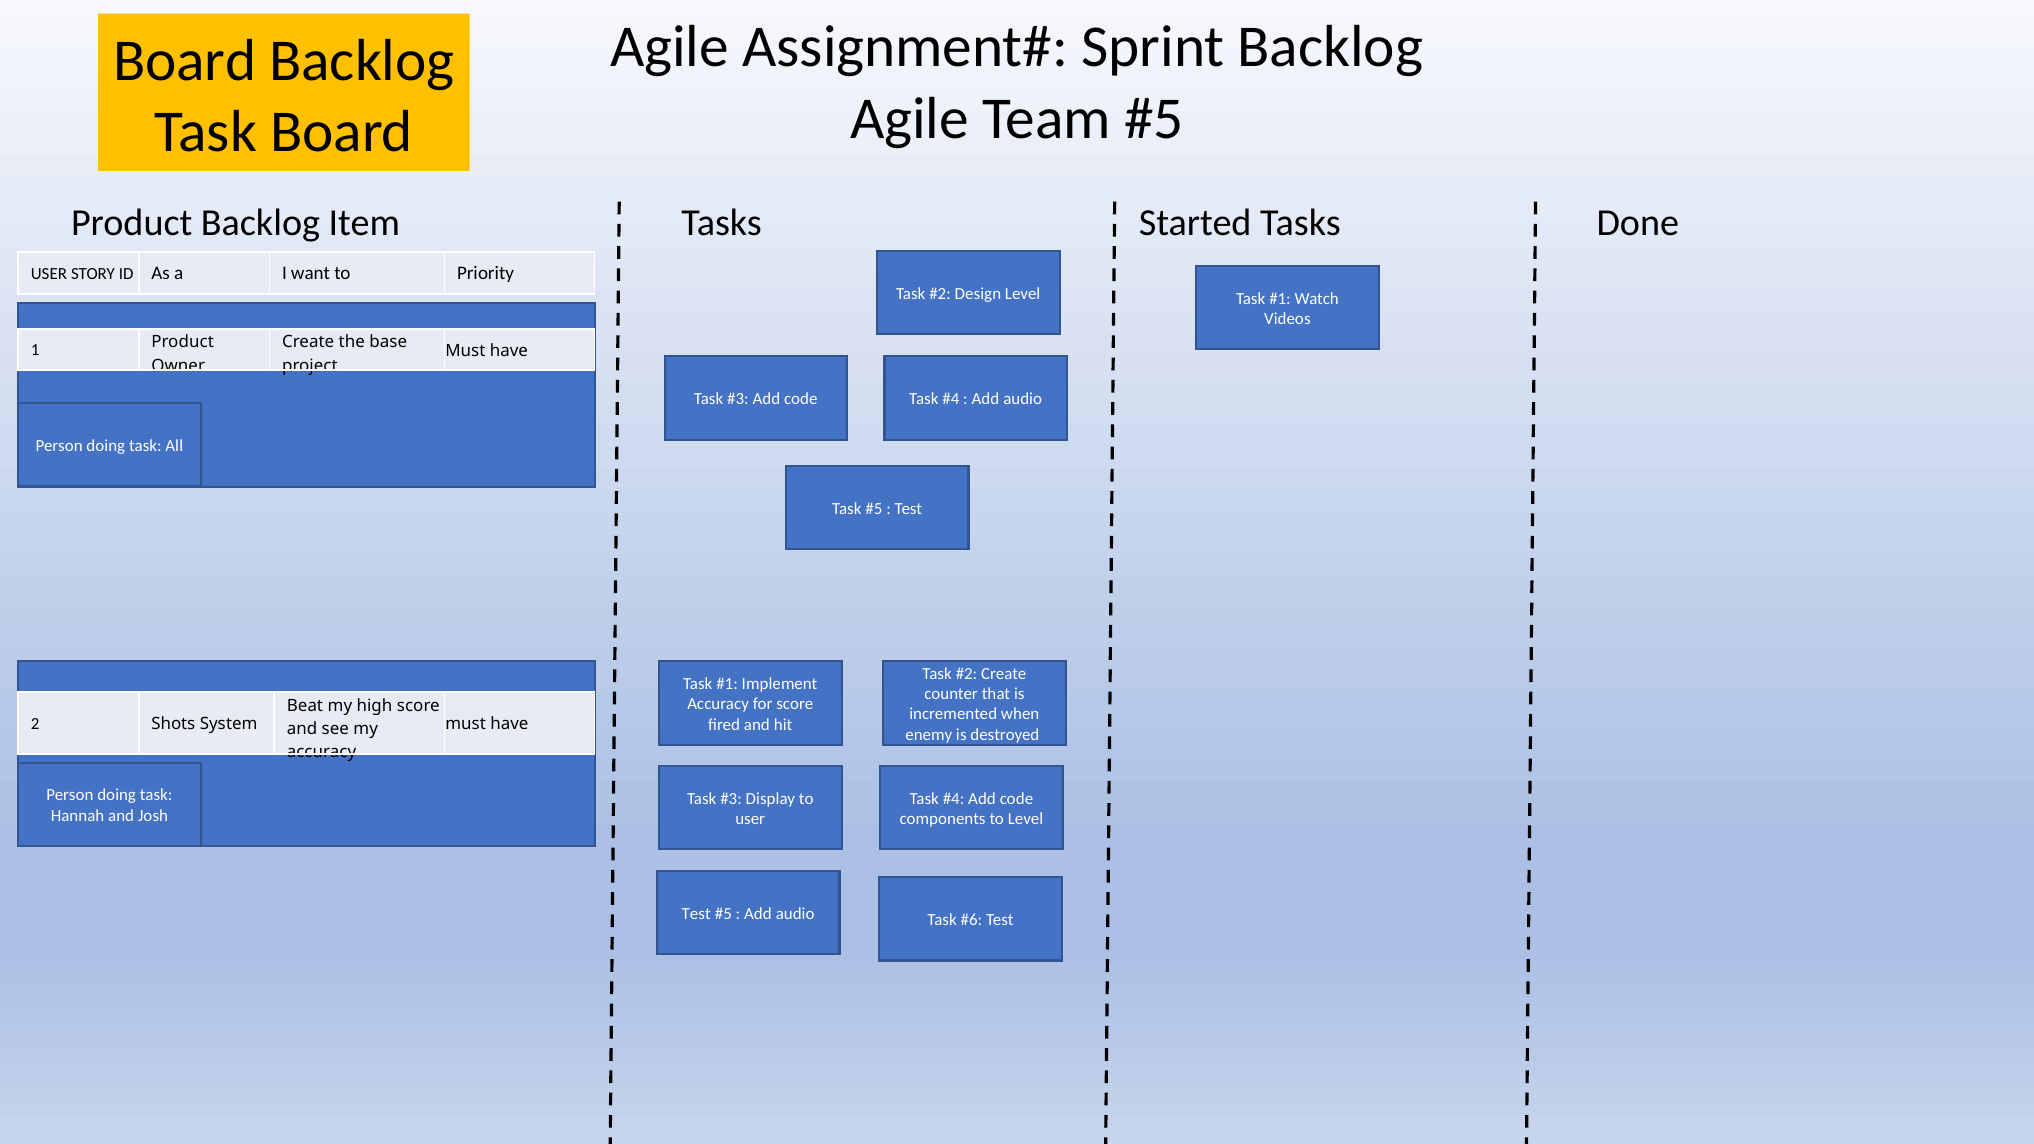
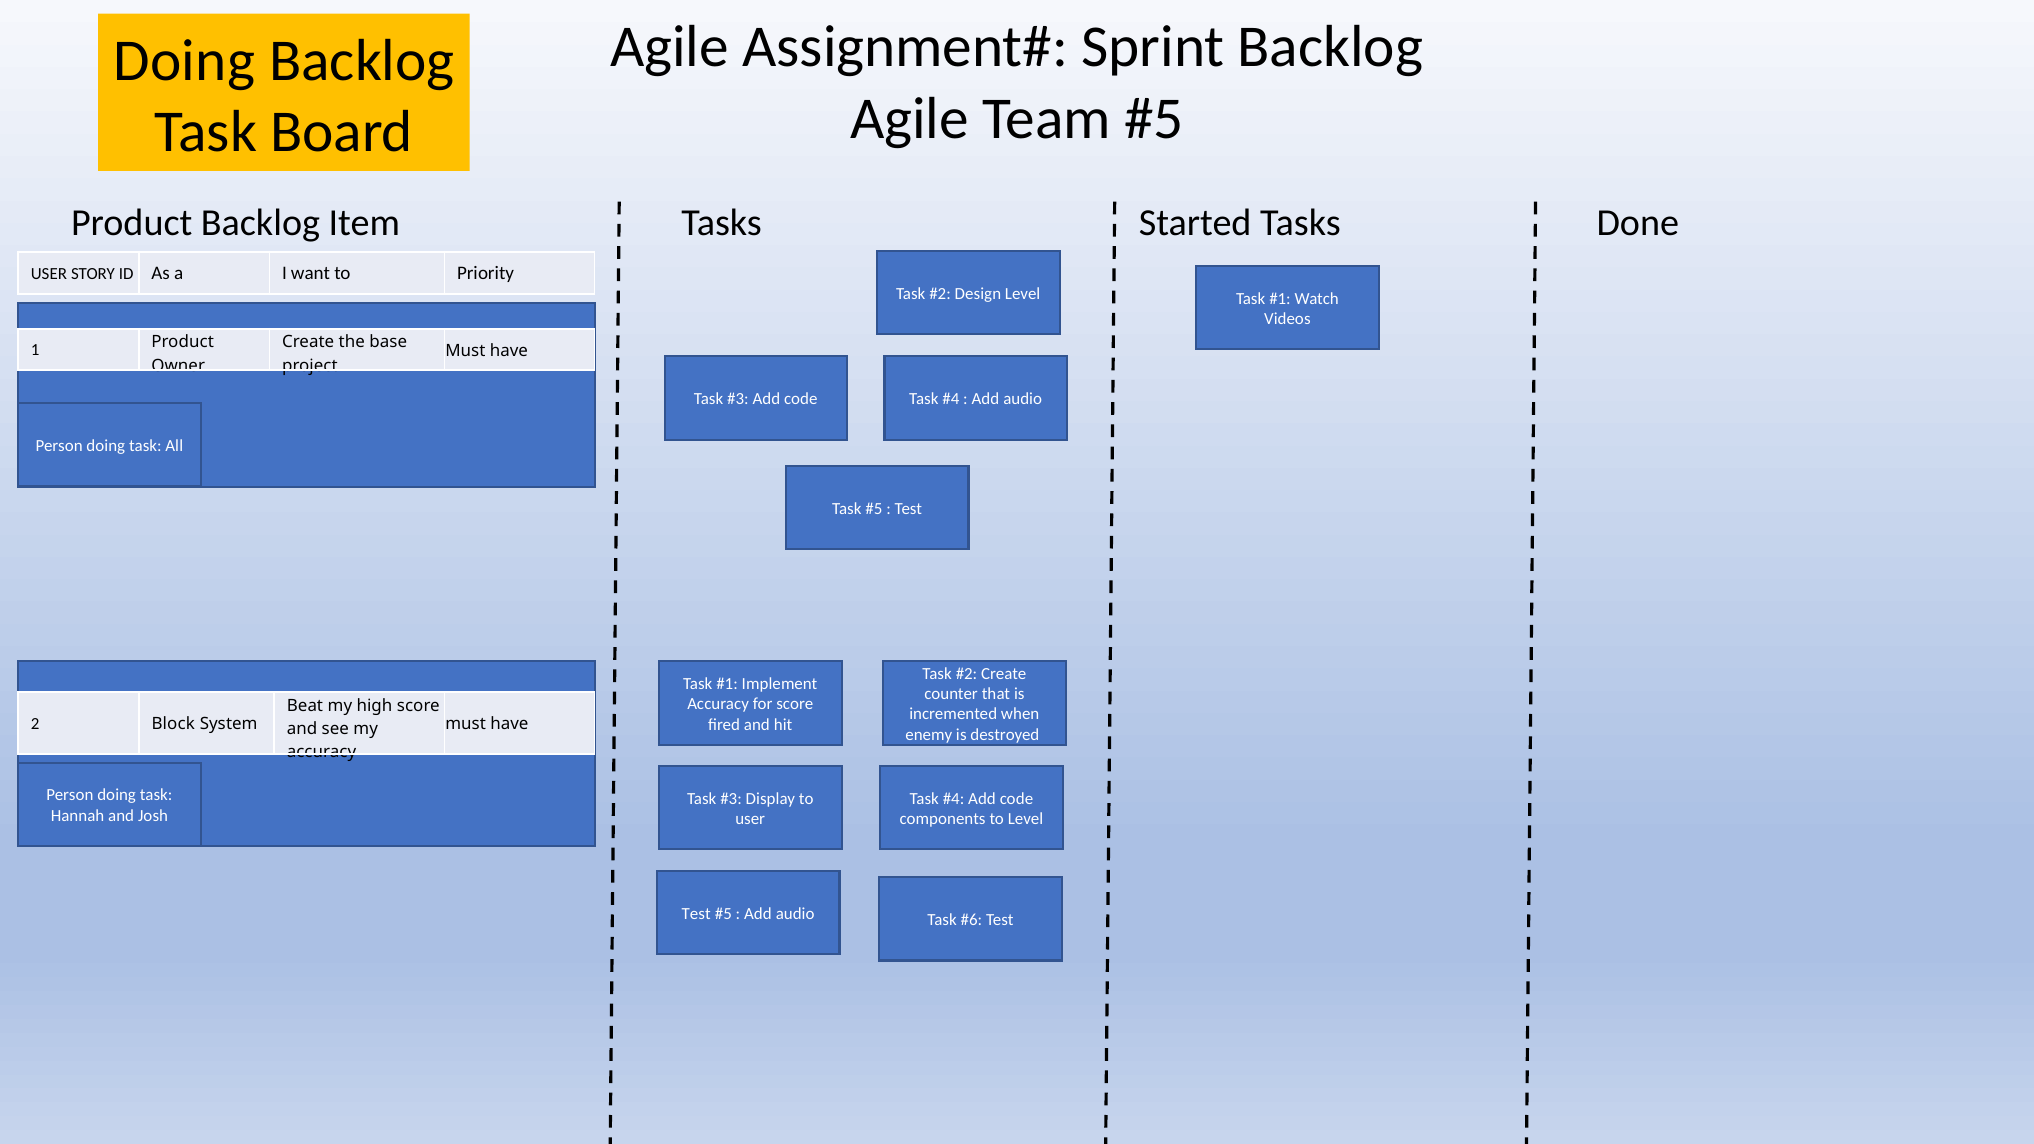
Board at (185, 61): Board -> Doing
Shots: Shots -> Block
